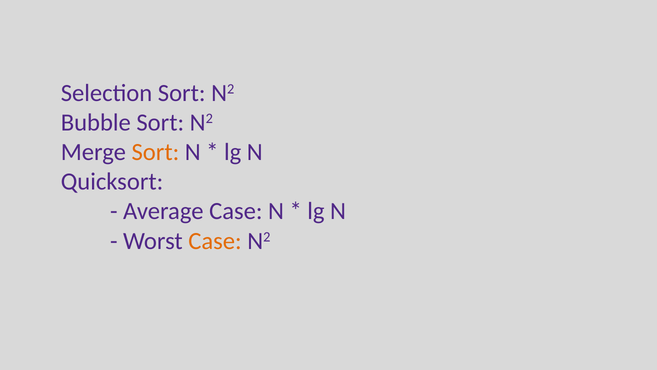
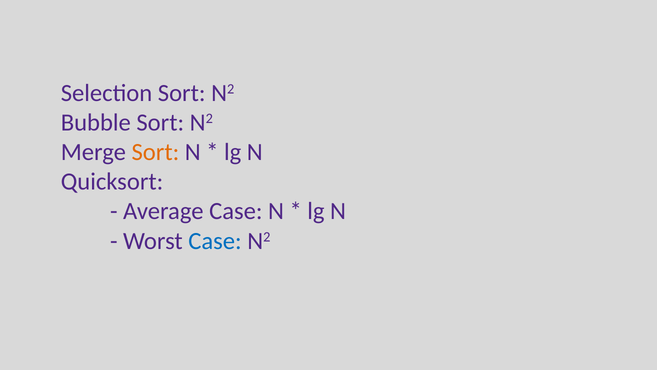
Case at (215, 241) colour: orange -> blue
